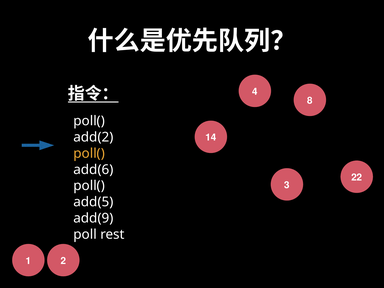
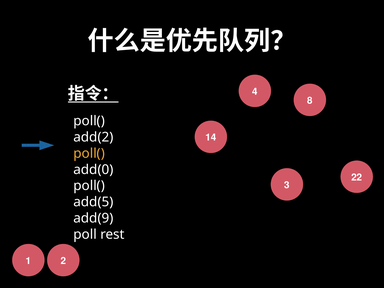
add(6: add(6 -> add(0
